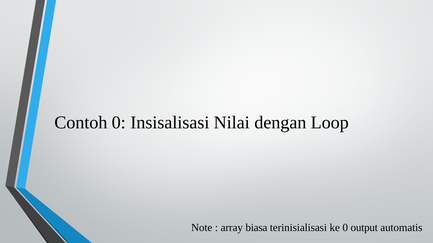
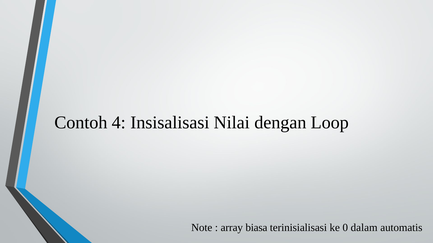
Contoh 0: 0 -> 4
output: output -> dalam
